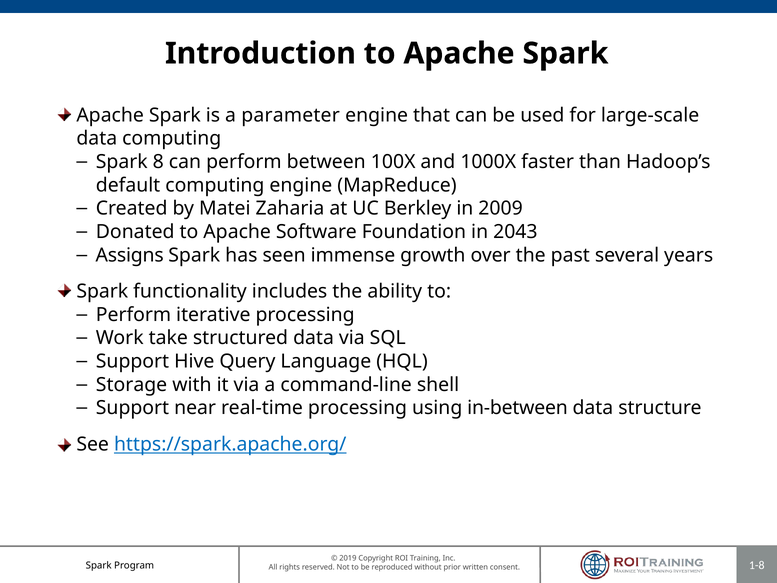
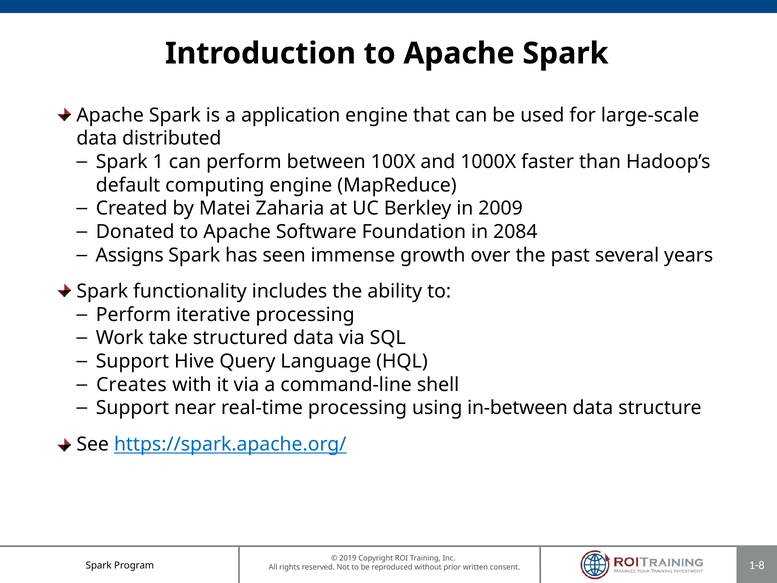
parameter: parameter -> application
data computing: computing -> distributed
8: 8 -> 1
2043: 2043 -> 2084
Storage: Storage -> Creates
